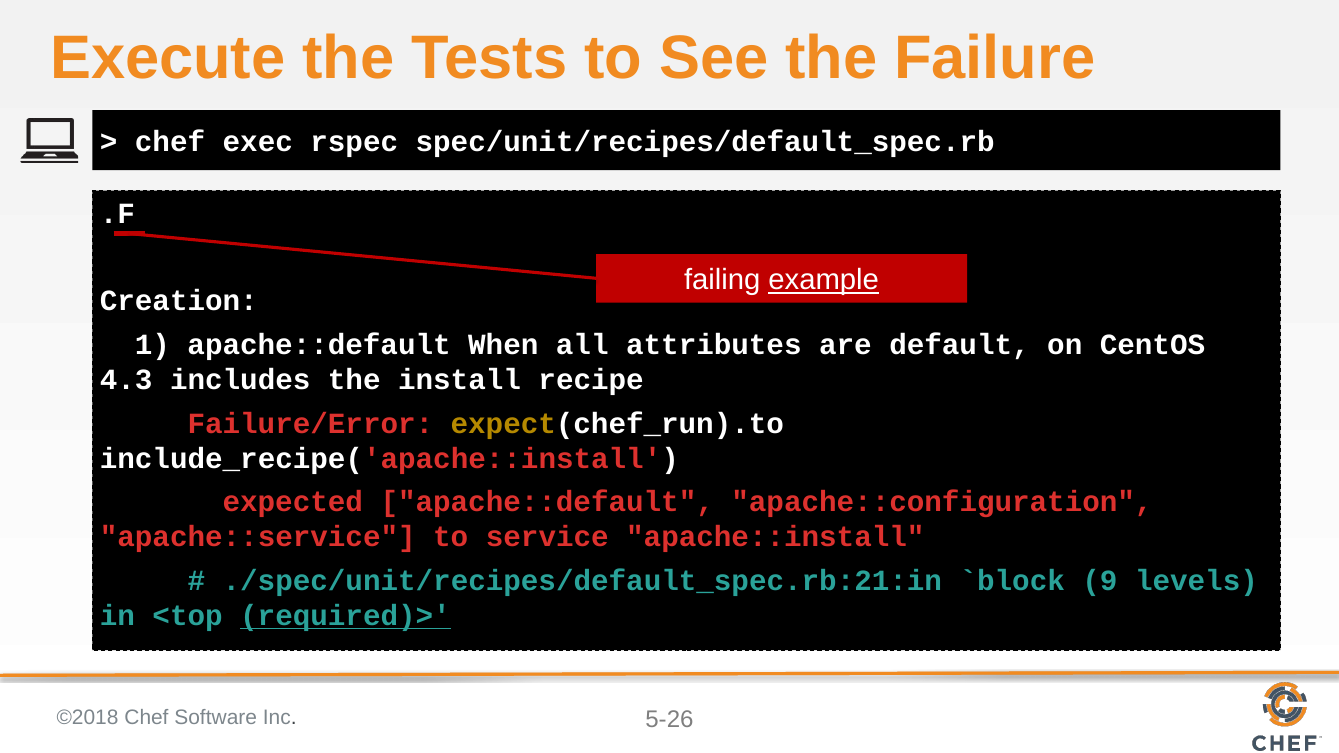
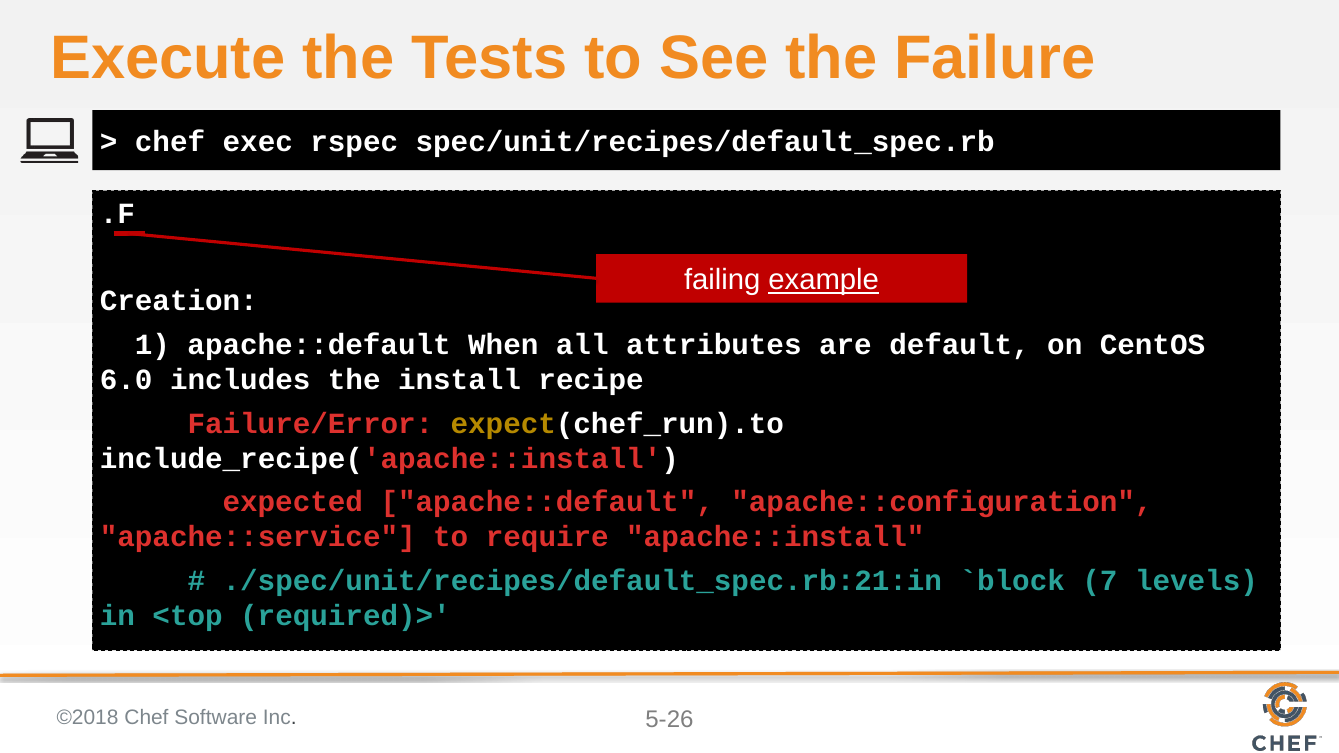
4.3: 4.3 -> 6.0
service: service -> require
9: 9 -> 7
required)> underline: present -> none
